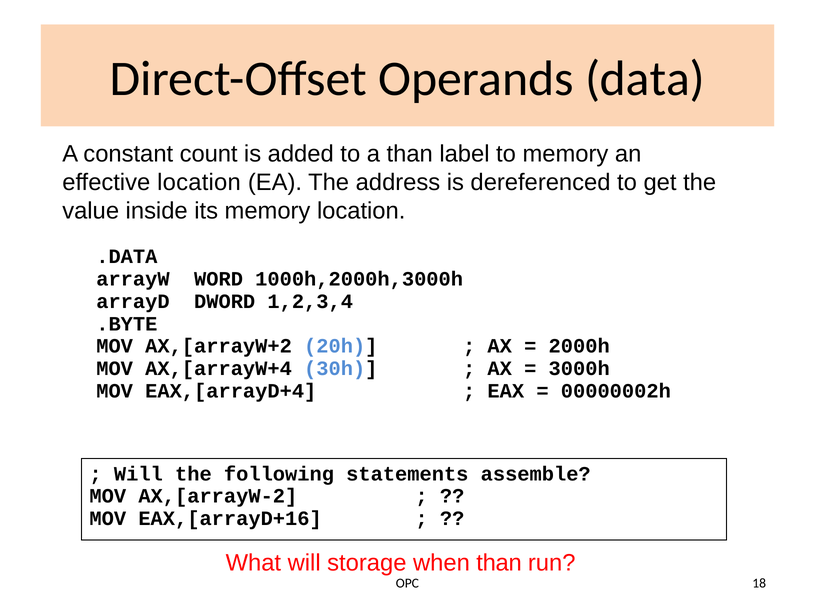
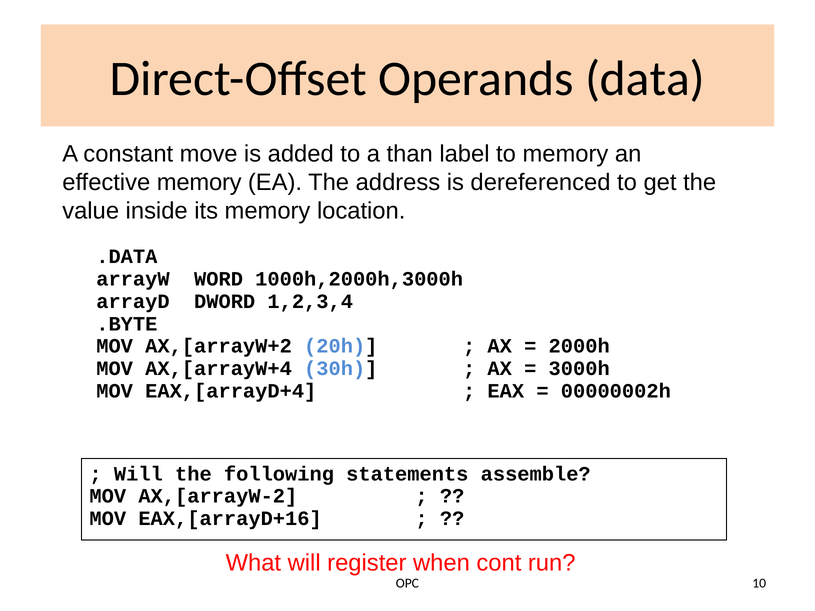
count: count -> move
effective location: location -> memory
storage: storage -> register
when than: than -> cont
18: 18 -> 10
